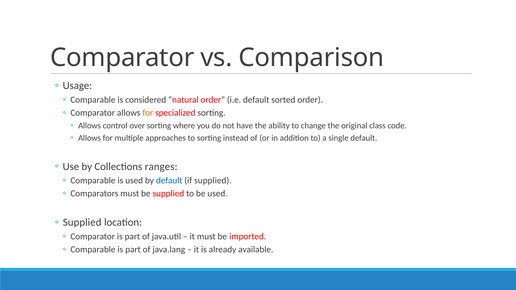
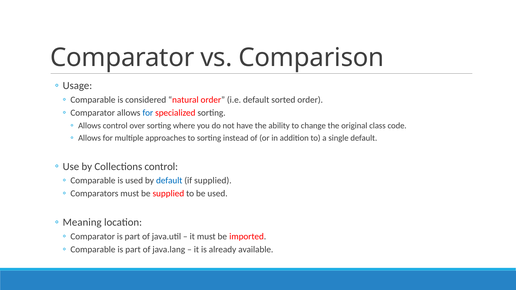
for at (148, 113) colour: orange -> blue
Collections ranges: ranges -> control
Supplied at (82, 223): Supplied -> Meaning
